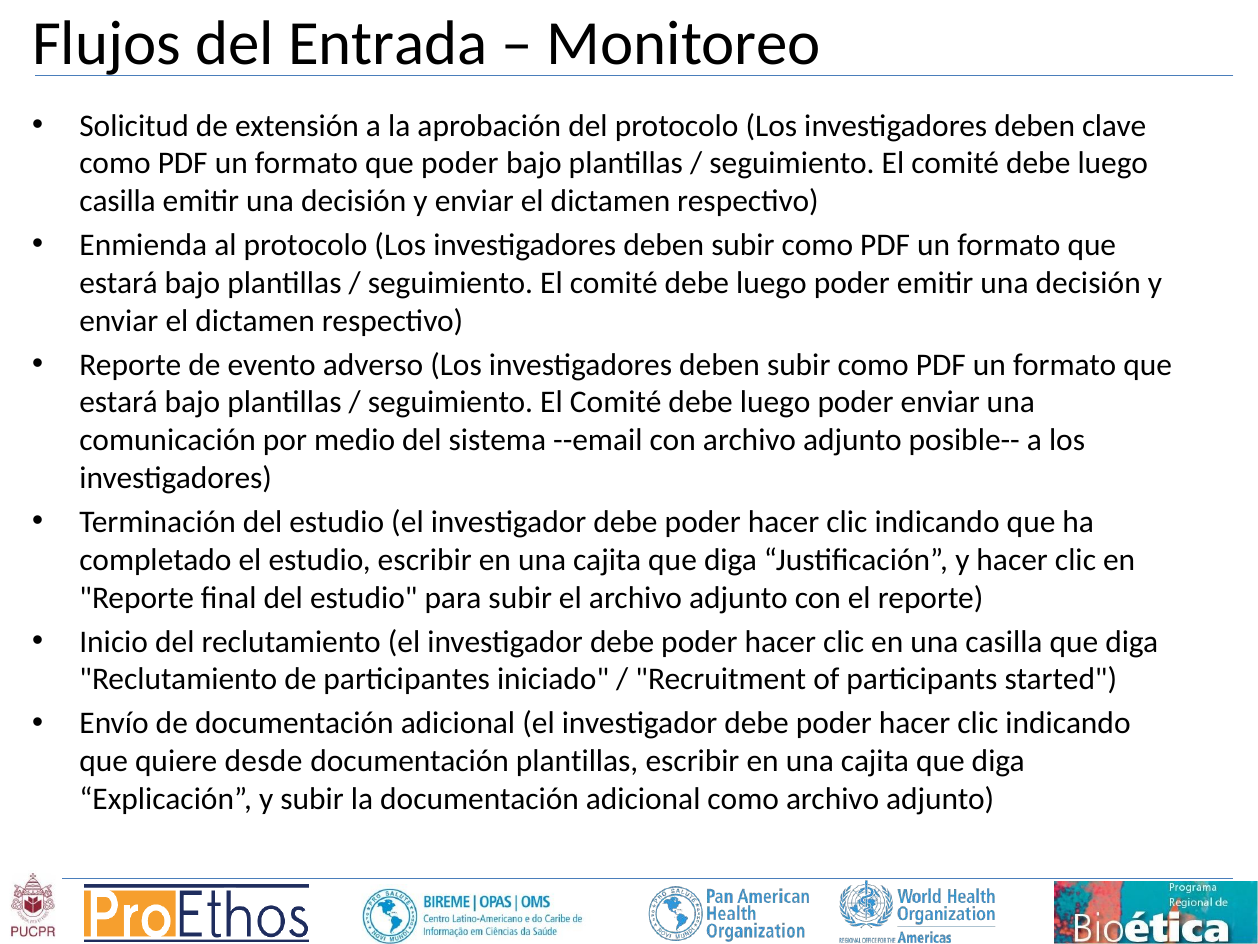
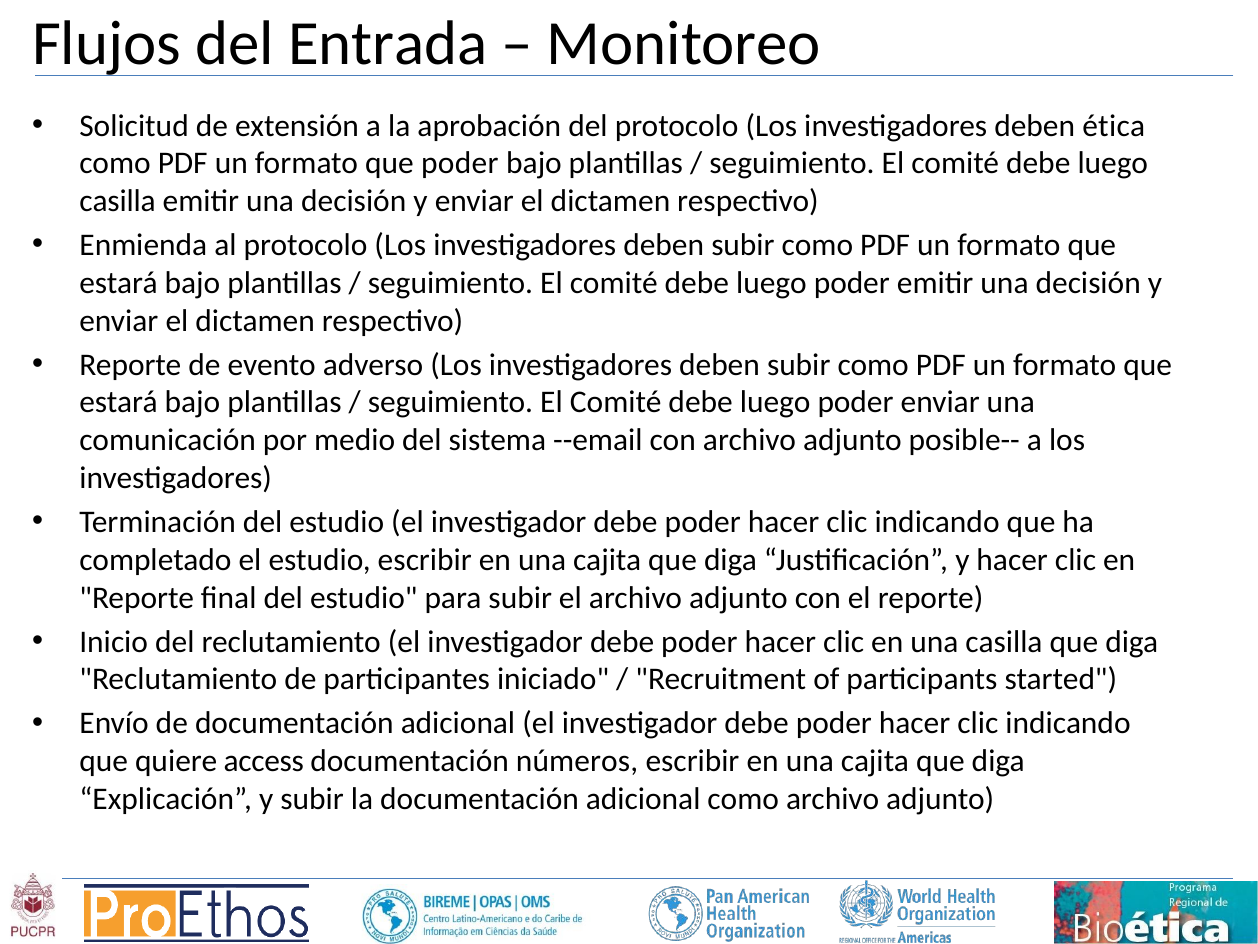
clave: clave -> ética
desde: desde -> access
documentación plantillas: plantillas -> números
